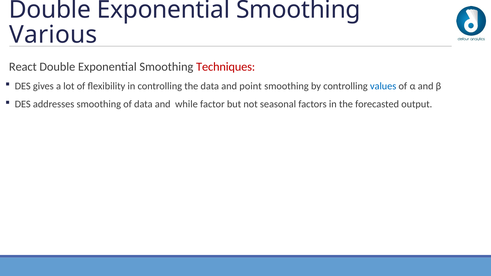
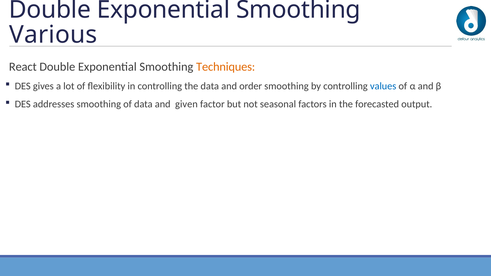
Techniques colour: red -> orange
point: point -> order
while: while -> given
